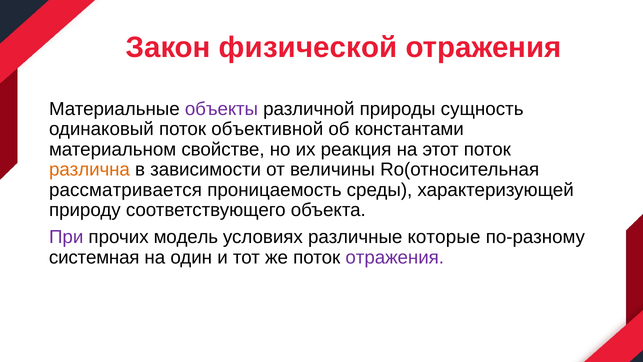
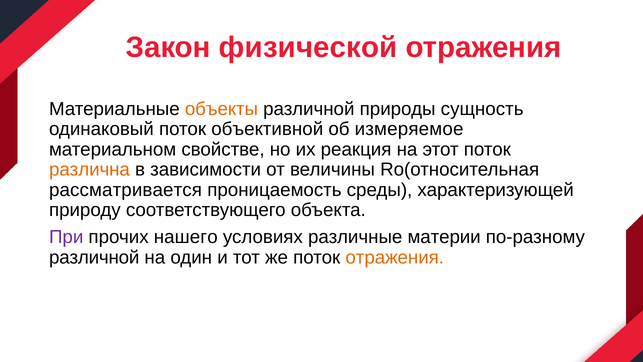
объекты colour: purple -> orange
константами: константами -> измеряемое
модель: модель -> нашего
которые: которые -> материи
системная at (94, 257): системная -> различной
отражения at (395, 257) colour: purple -> orange
